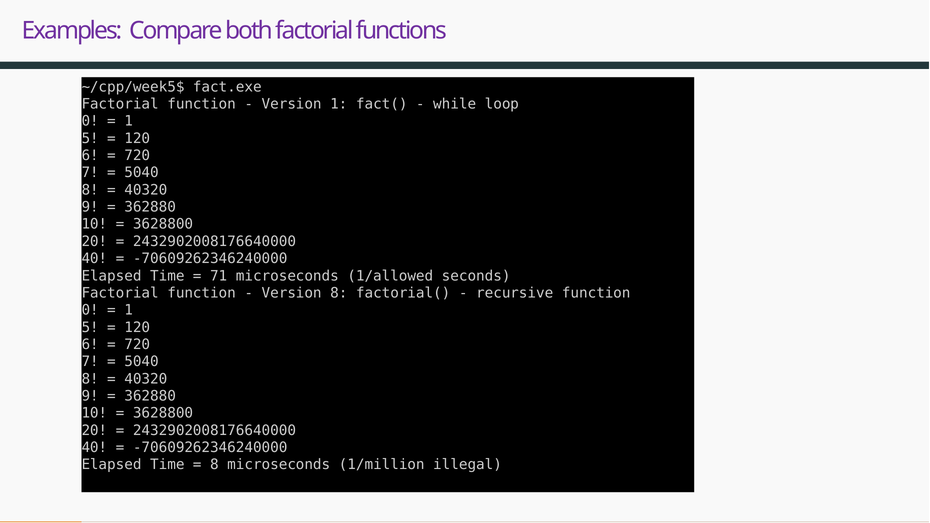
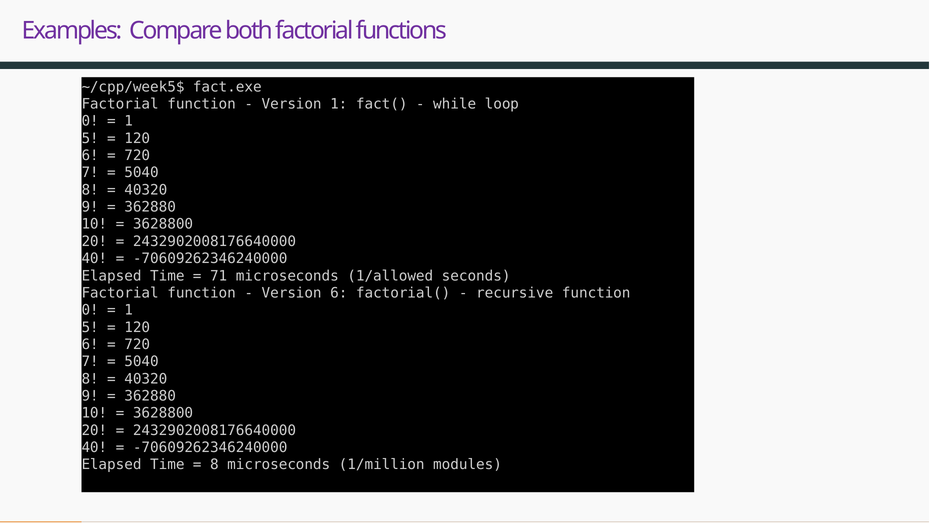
Version 8: 8 -> 6
illegal: illegal -> modules
